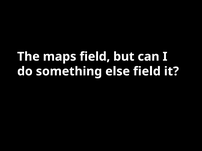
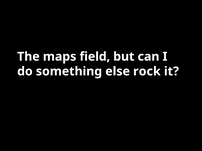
else field: field -> rock
